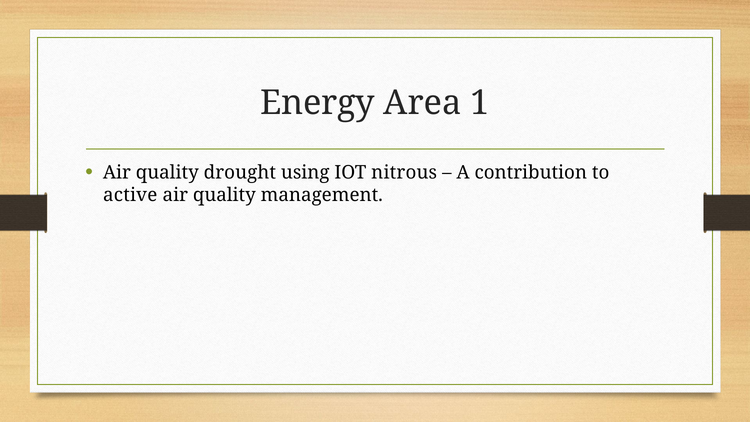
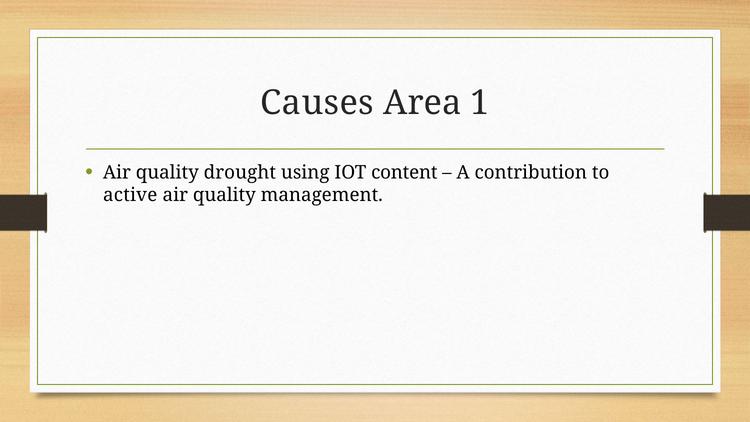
Energy: Energy -> Causes
nitrous: nitrous -> content
